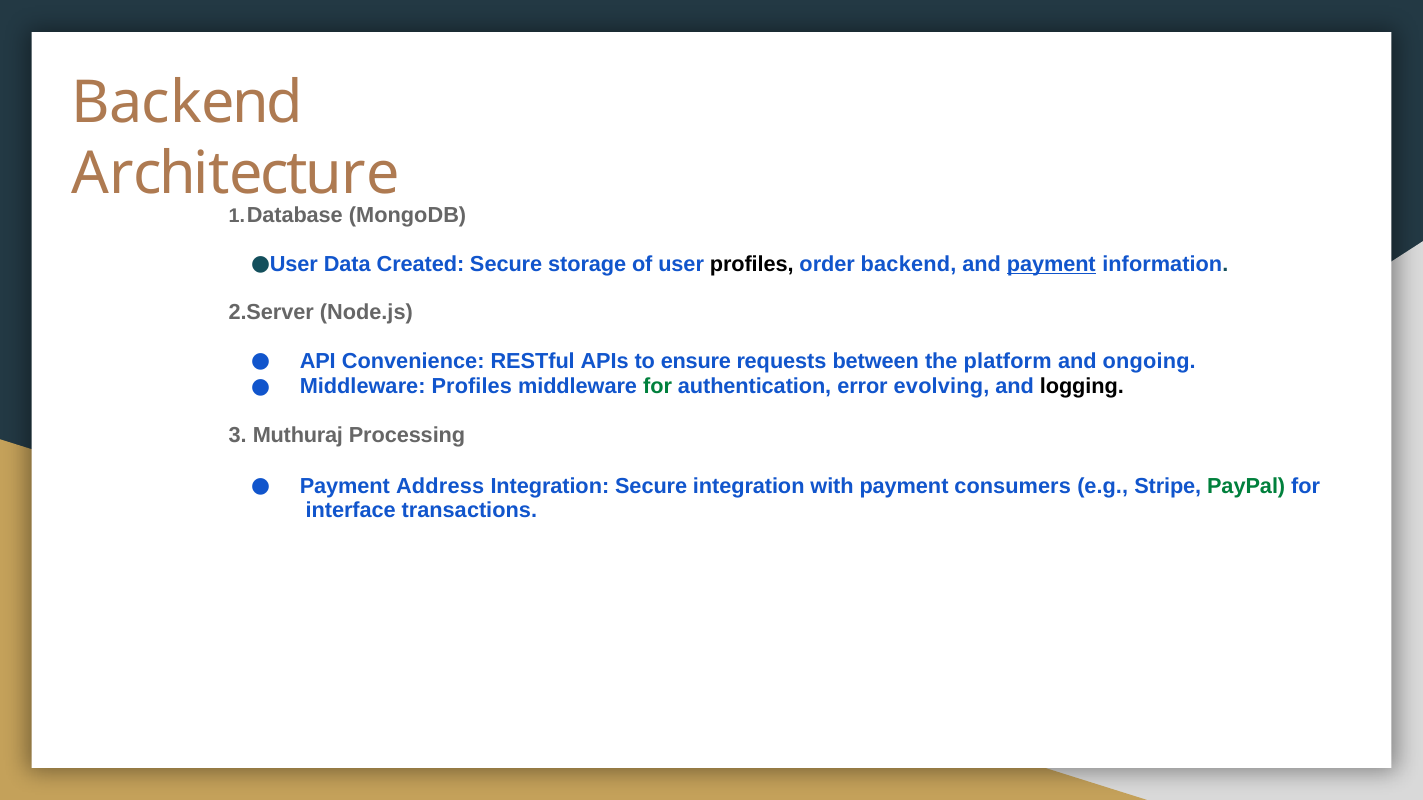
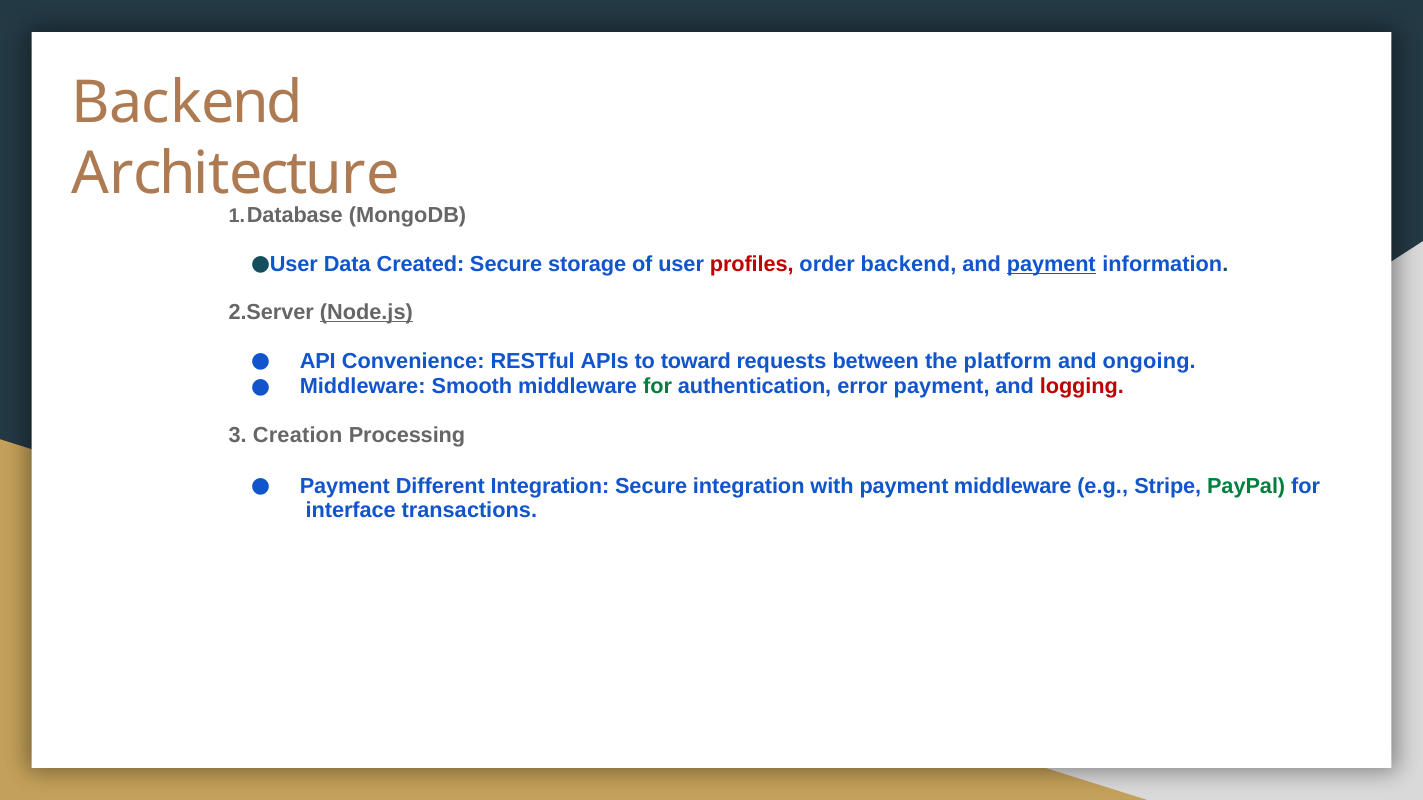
profiles at (752, 264) colour: black -> red
Node.js underline: none -> present
ensure: ensure -> toward
Middleware Profiles: Profiles -> Smooth
error evolving: evolving -> payment
logging colour: black -> red
Muthuraj: Muthuraj -> Creation
Address: Address -> Different
payment consumers: consumers -> middleware
